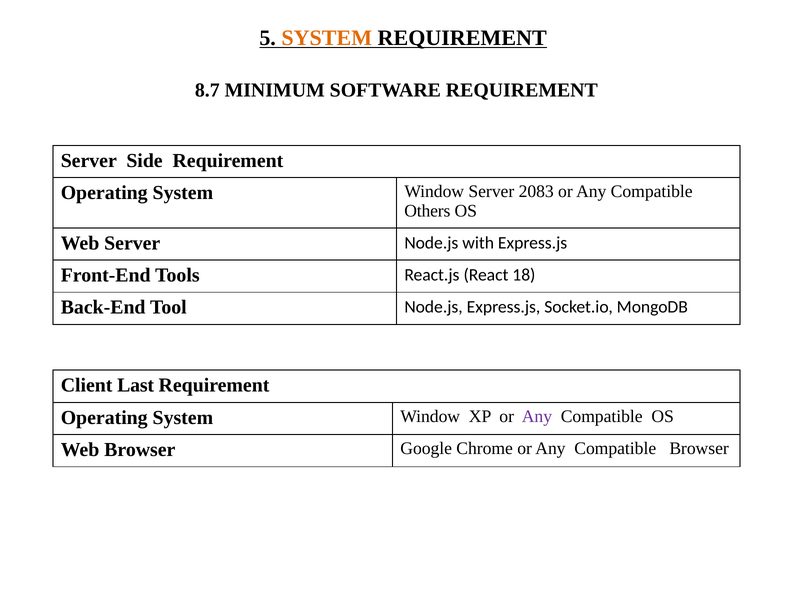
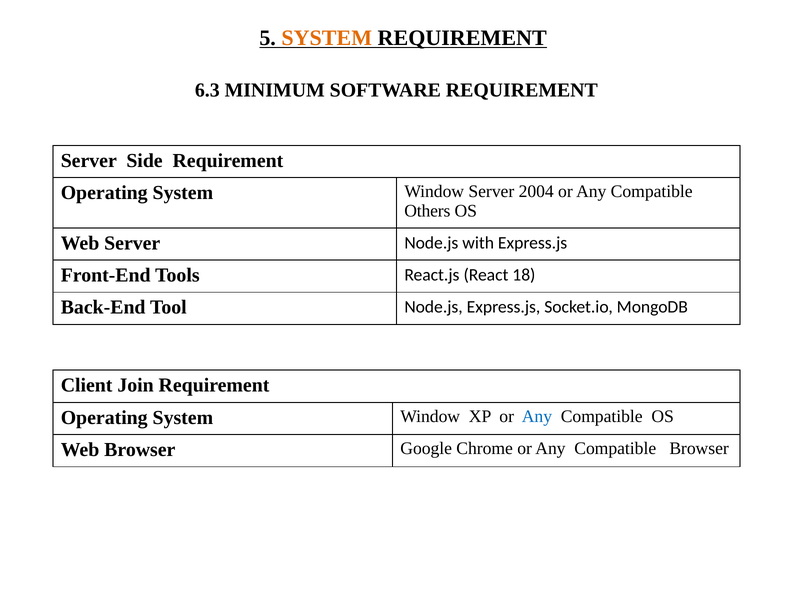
8.7: 8.7 -> 6.3
2083: 2083 -> 2004
Last: Last -> Join
Any at (537, 416) colour: purple -> blue
